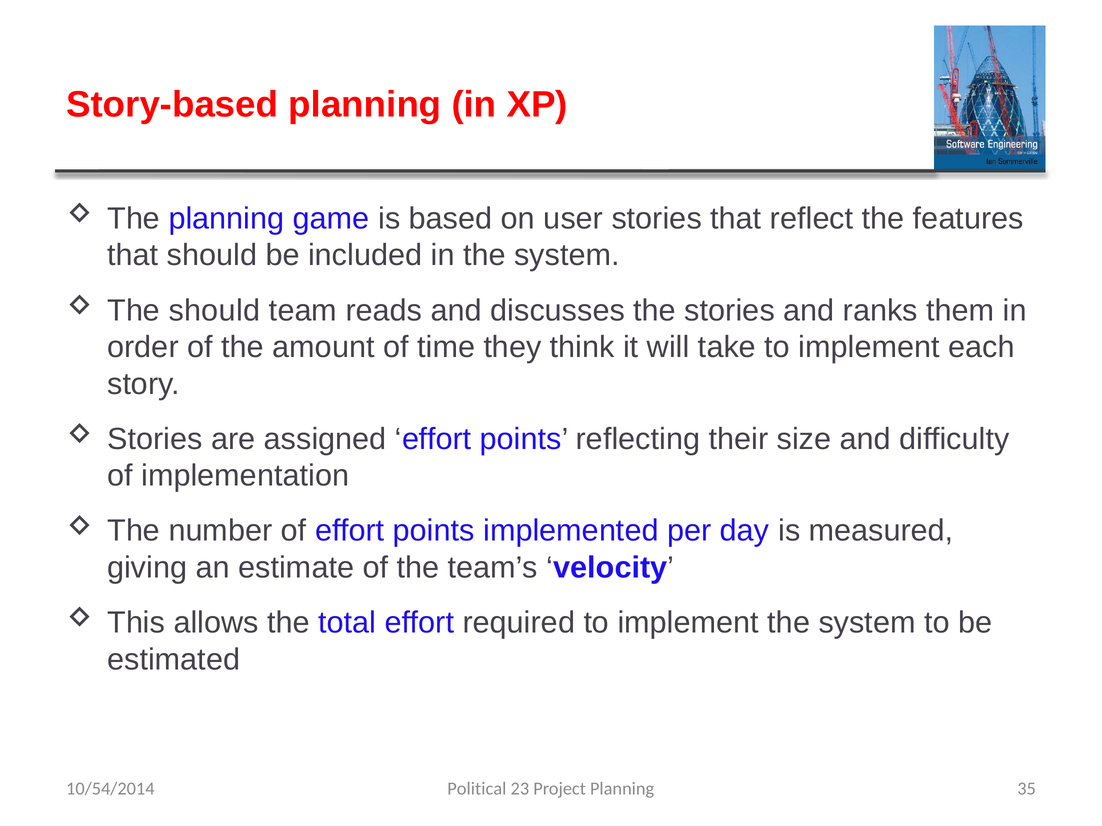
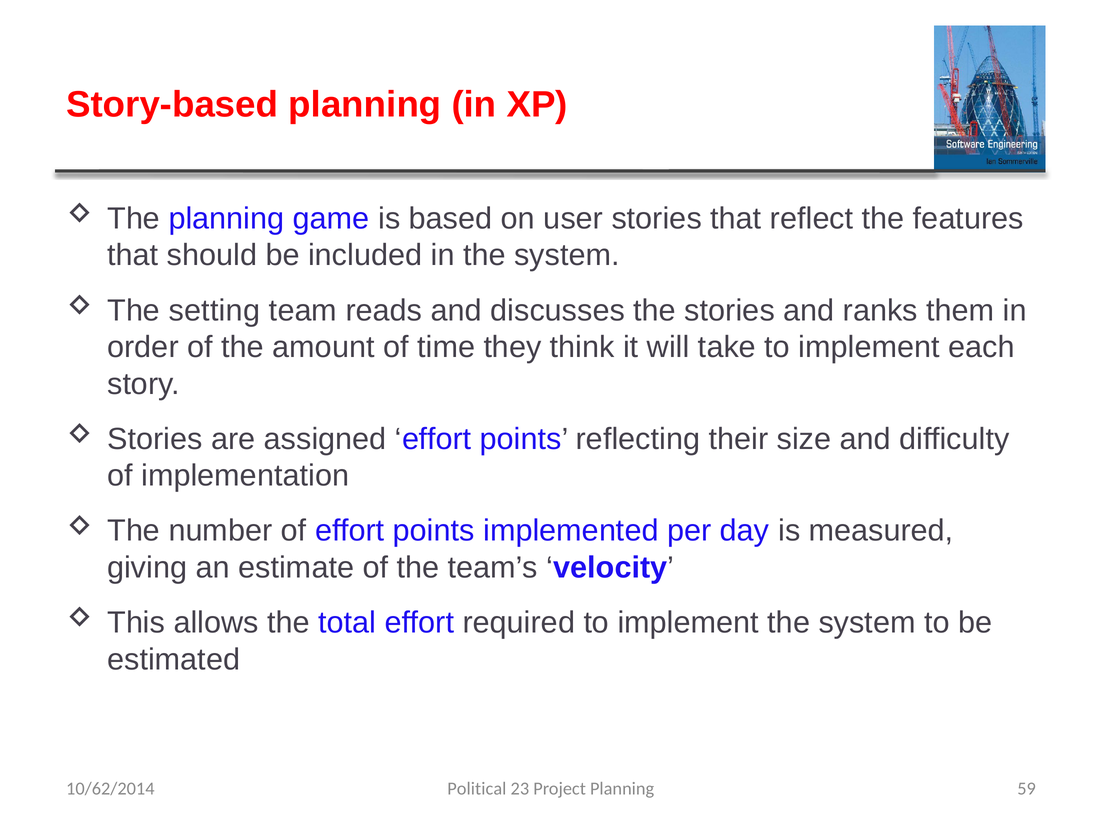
The should: should -> setting
35: 35 -> 59
10/54/2014: 10/54/2014 -> 10/62/2014
